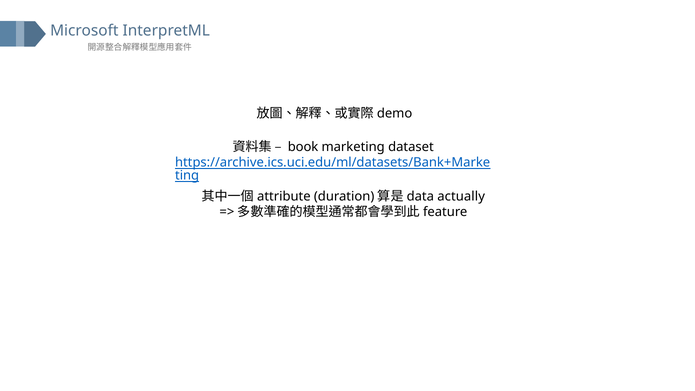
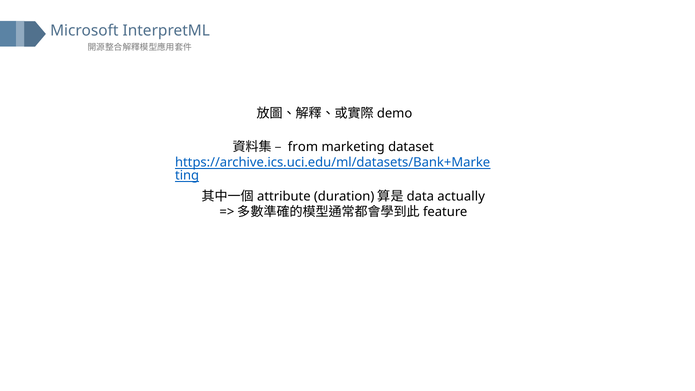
book: book -> from
